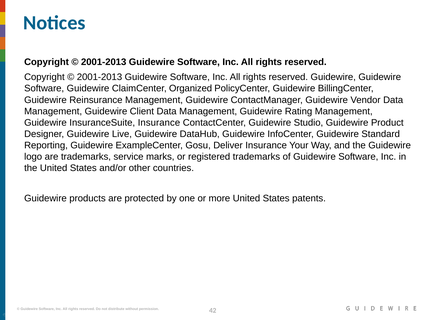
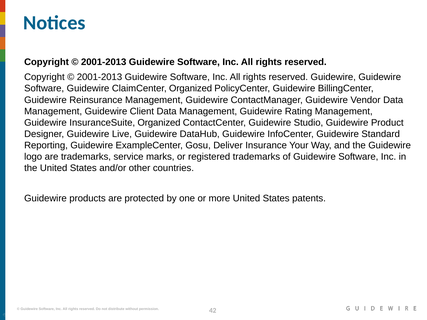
InsuranceSuite Insurance: Insurance -> Organized
